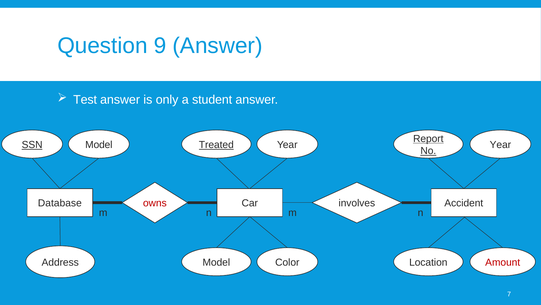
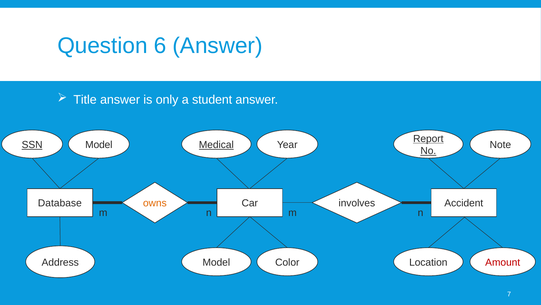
9: 9 -> 6
Test: Test -> Title
Treated: Treated -> Medical
Year at (500, 144): Year -> Note
owns colour: red -> orange
